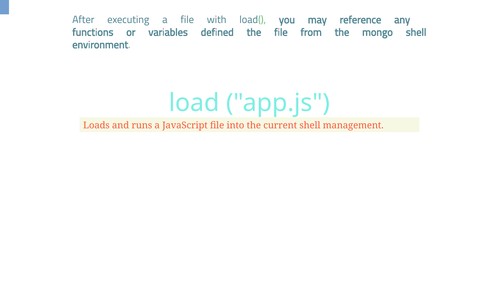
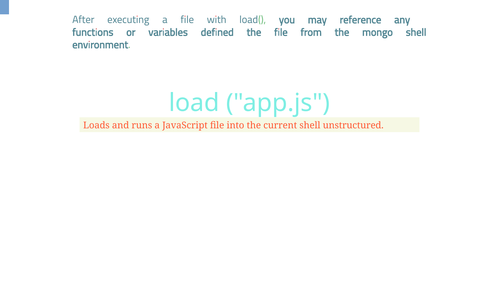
management: management -> unstructured
